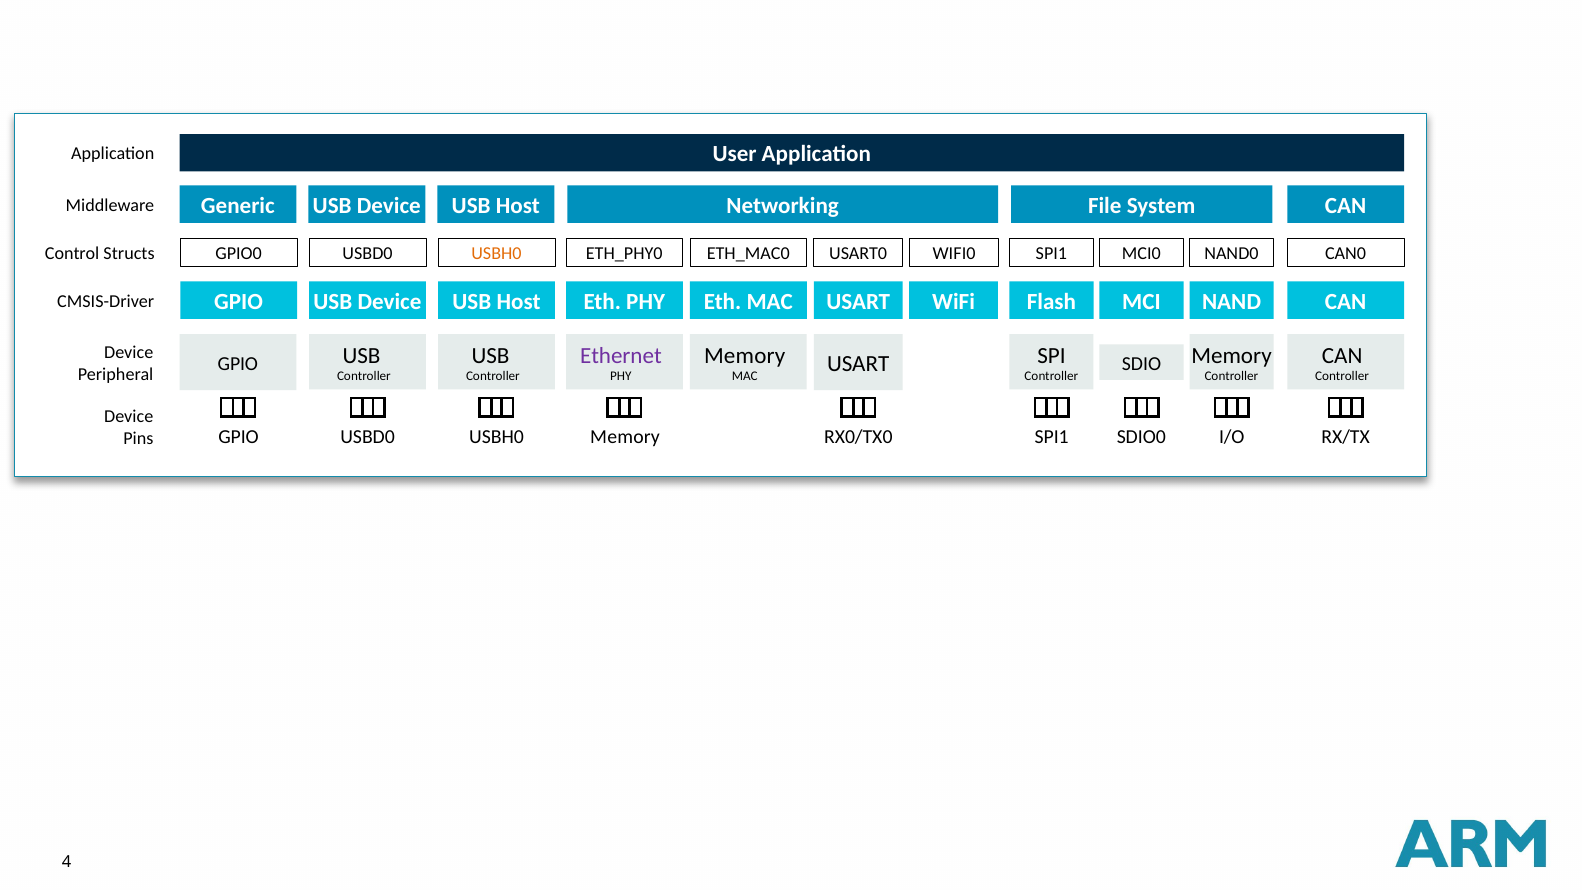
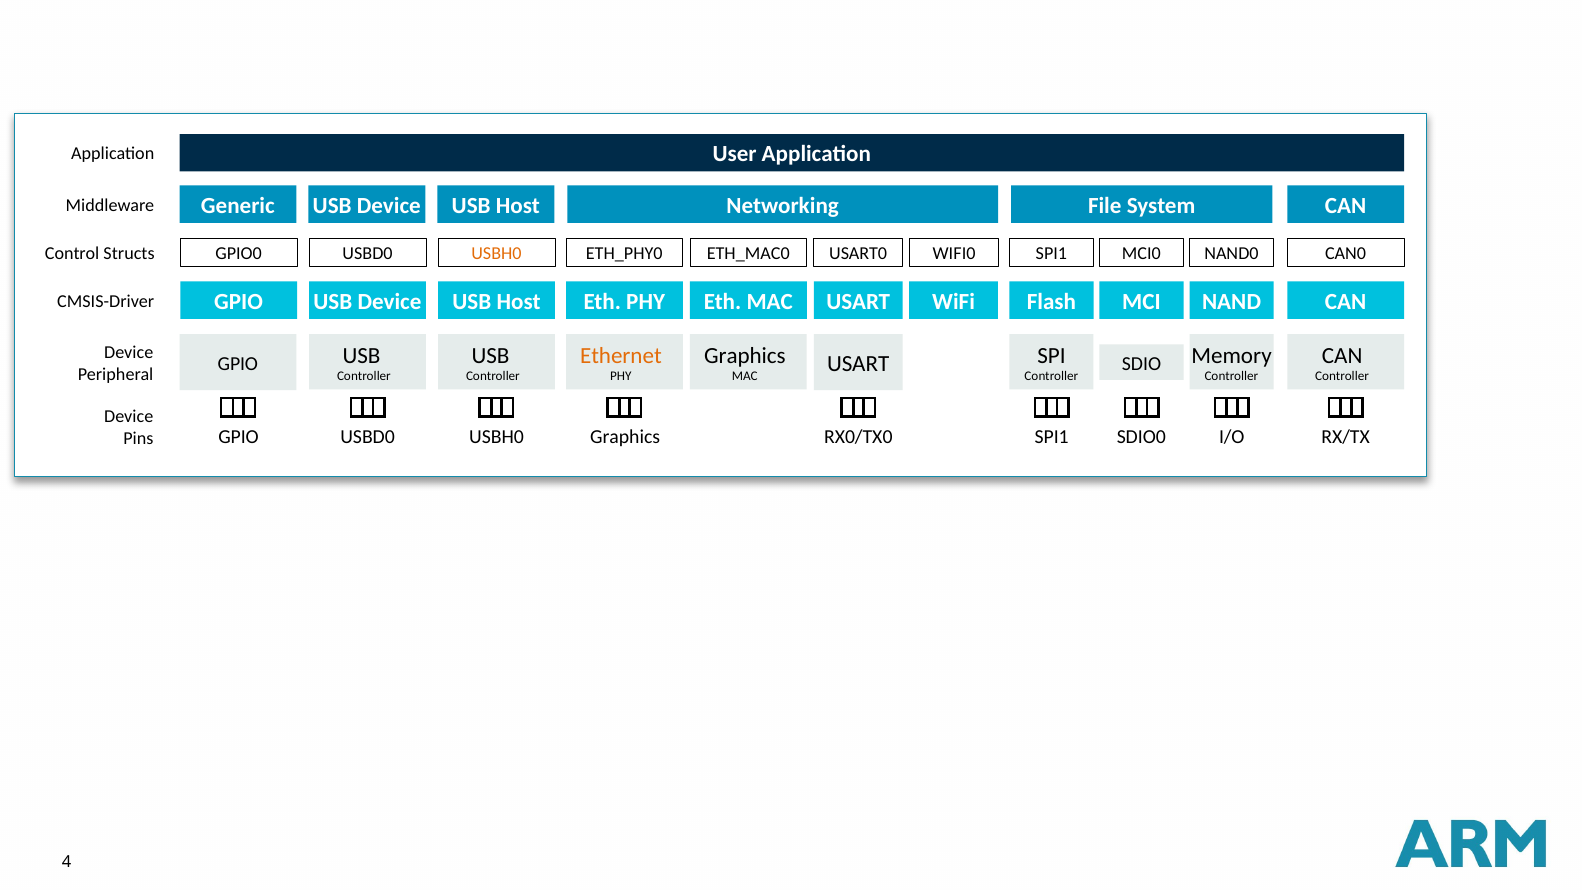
Ethernet colour: purple -> orange
Memory at (745, 355): Memory -> Graphics
Memory at (625, 437): Memory -> Graphics
